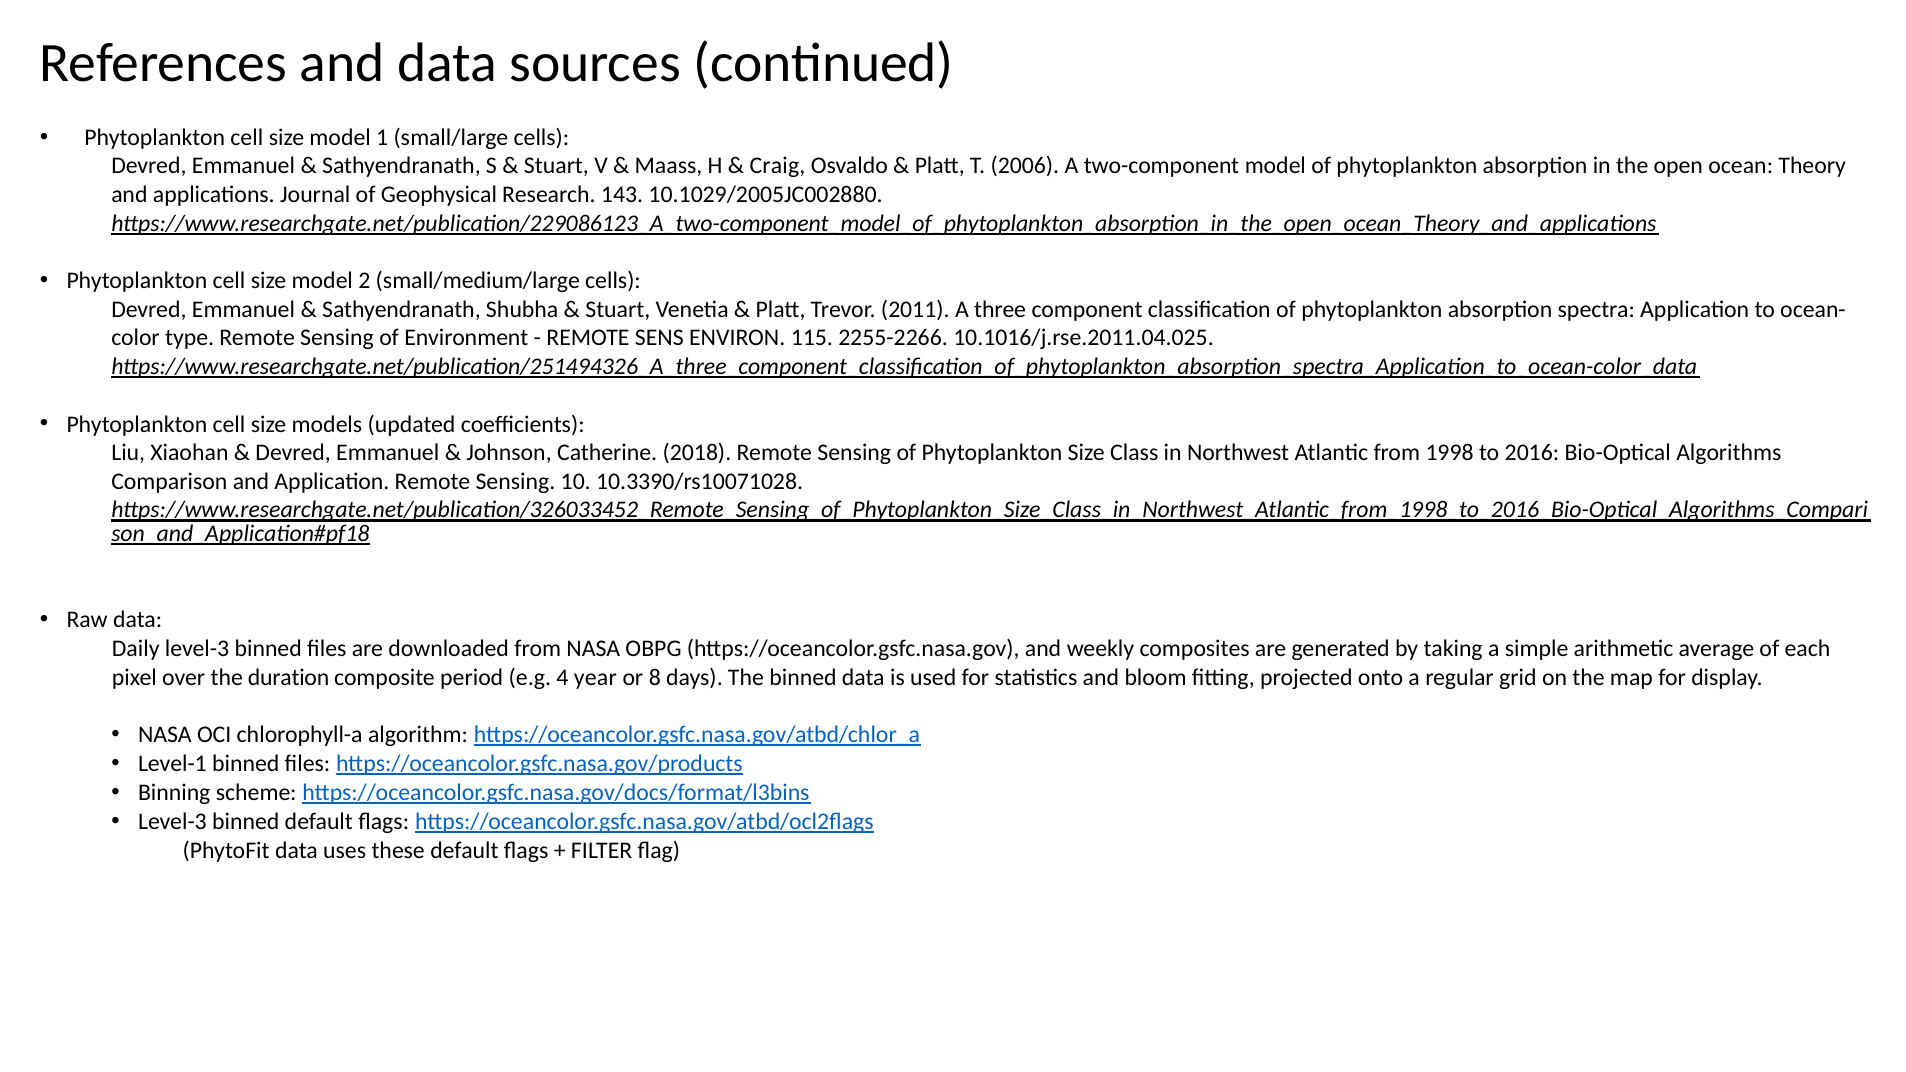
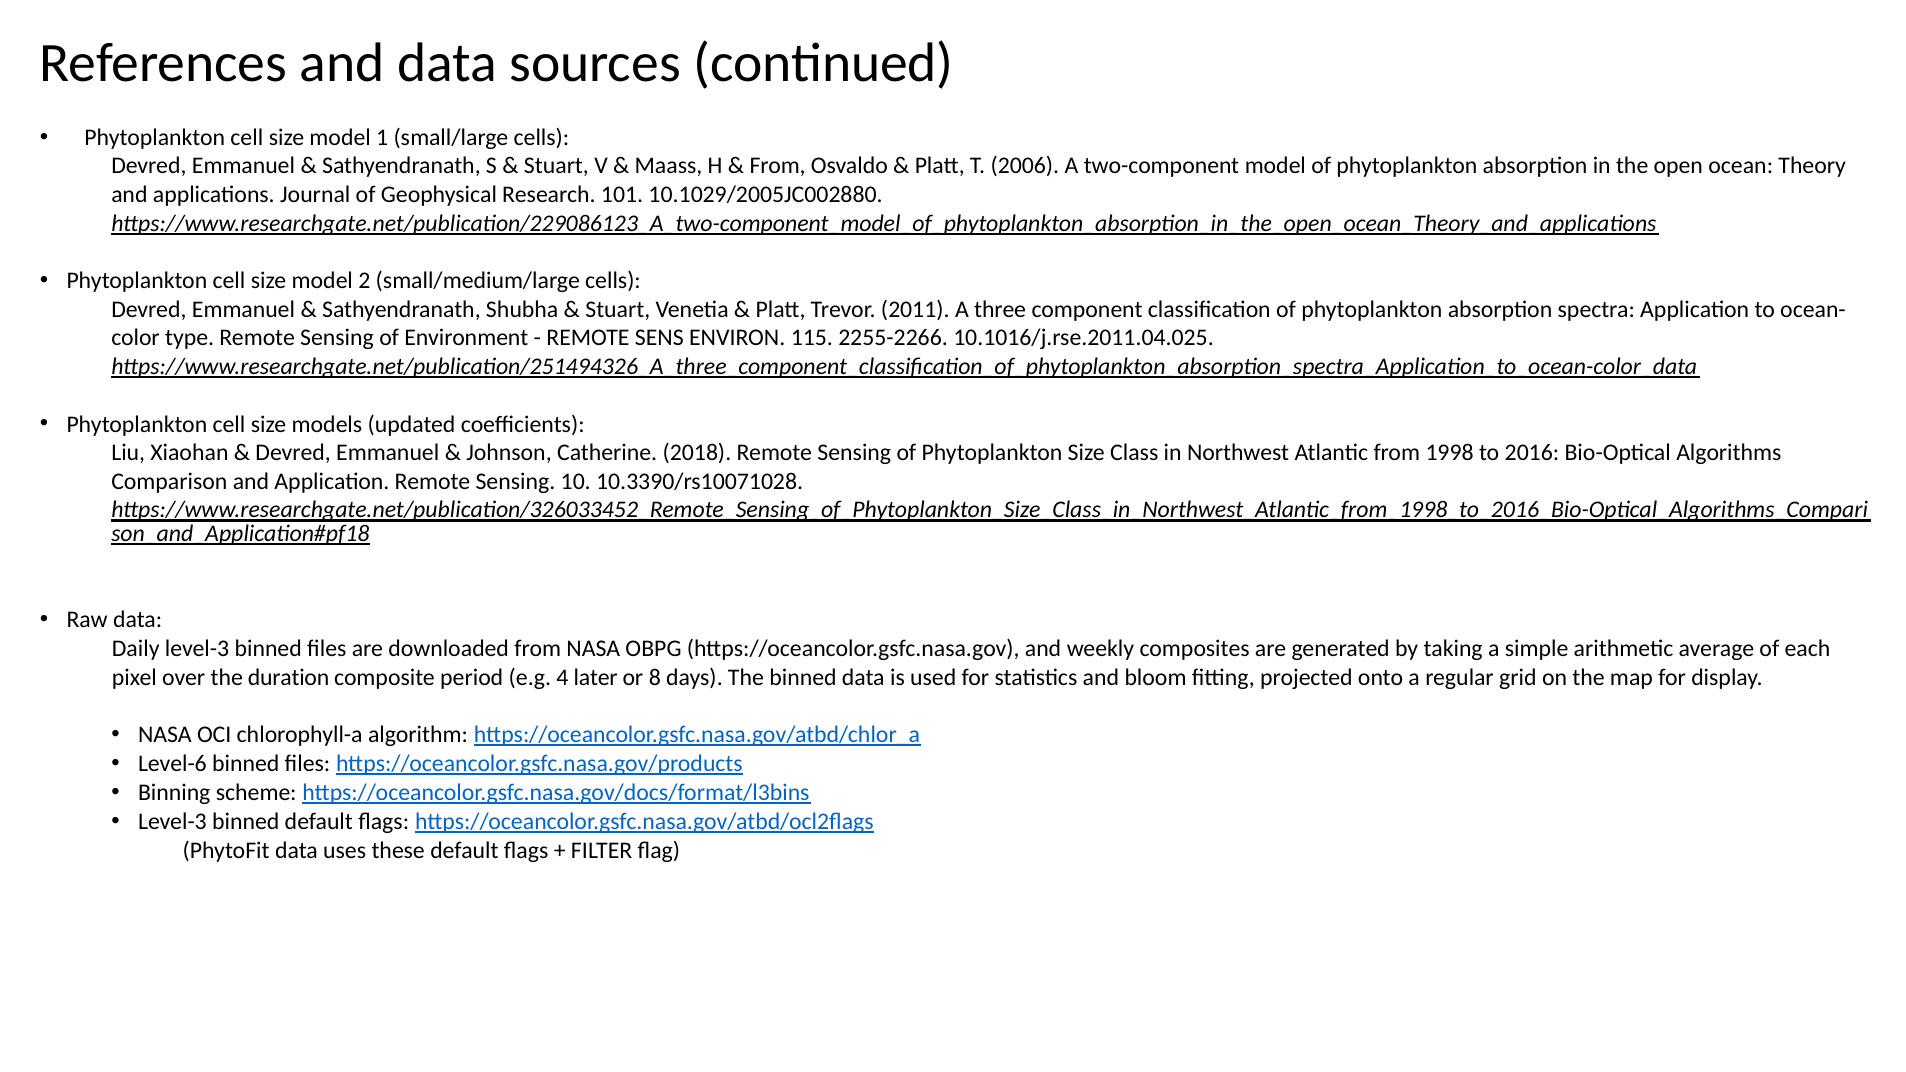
Craig at (777, 166): Craig -> From
143: 143 -> 101
year: year -> later
Level-1: Level-1 -> Level-6
